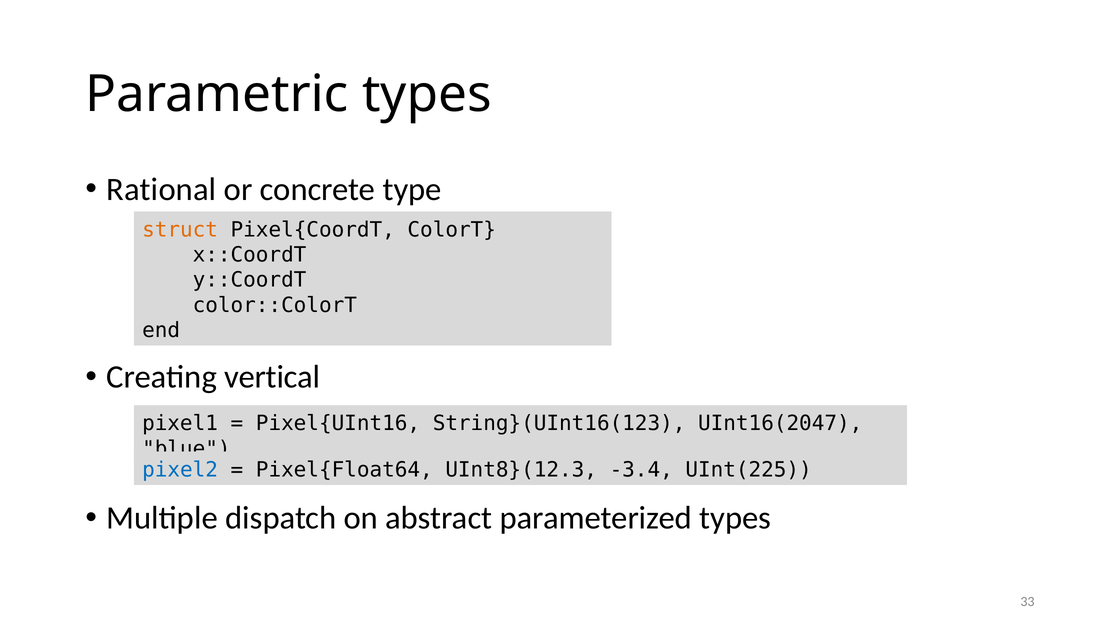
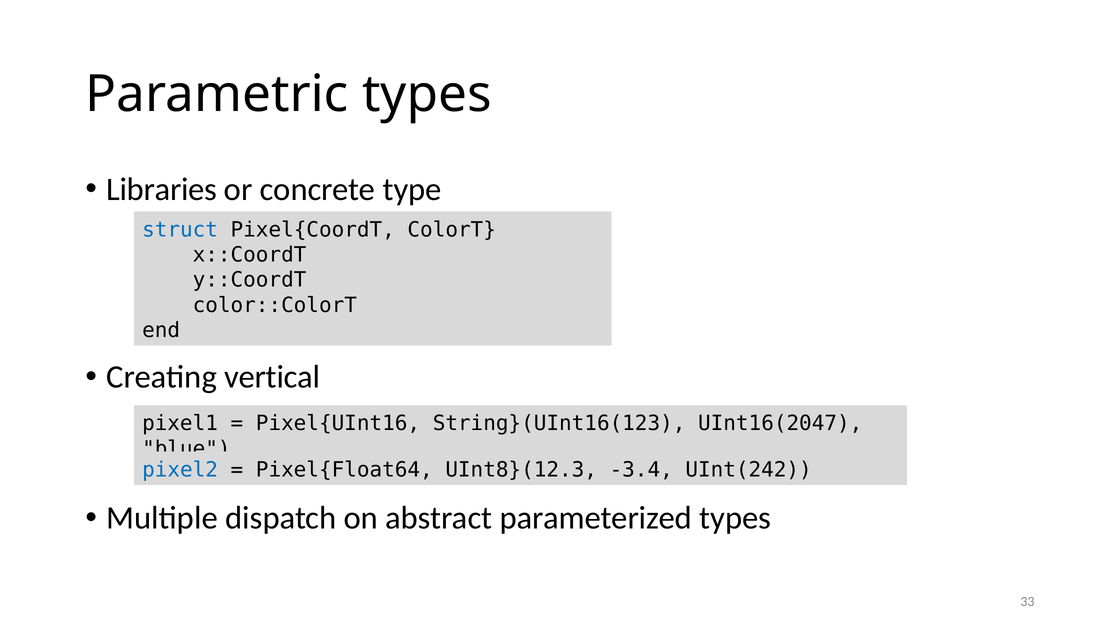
Rational: Rational -> Libraries
struct colour: orange -> blue
UInt(225: UInt(225 -> UInt(242
